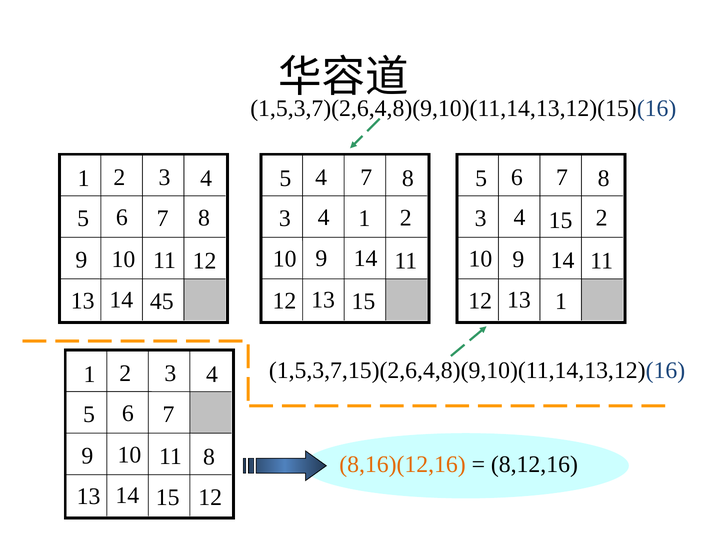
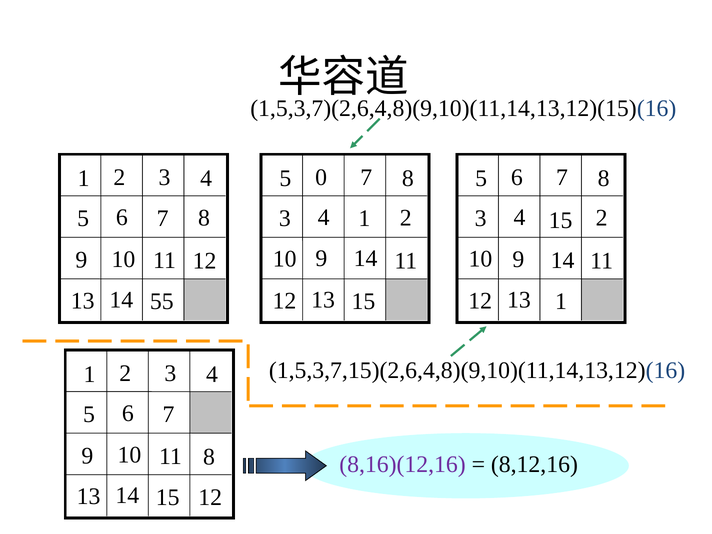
4 at (321, 177): 4 -> 0
45: 45 -> 55
8,16)(12,16 colour: orange -> purple
